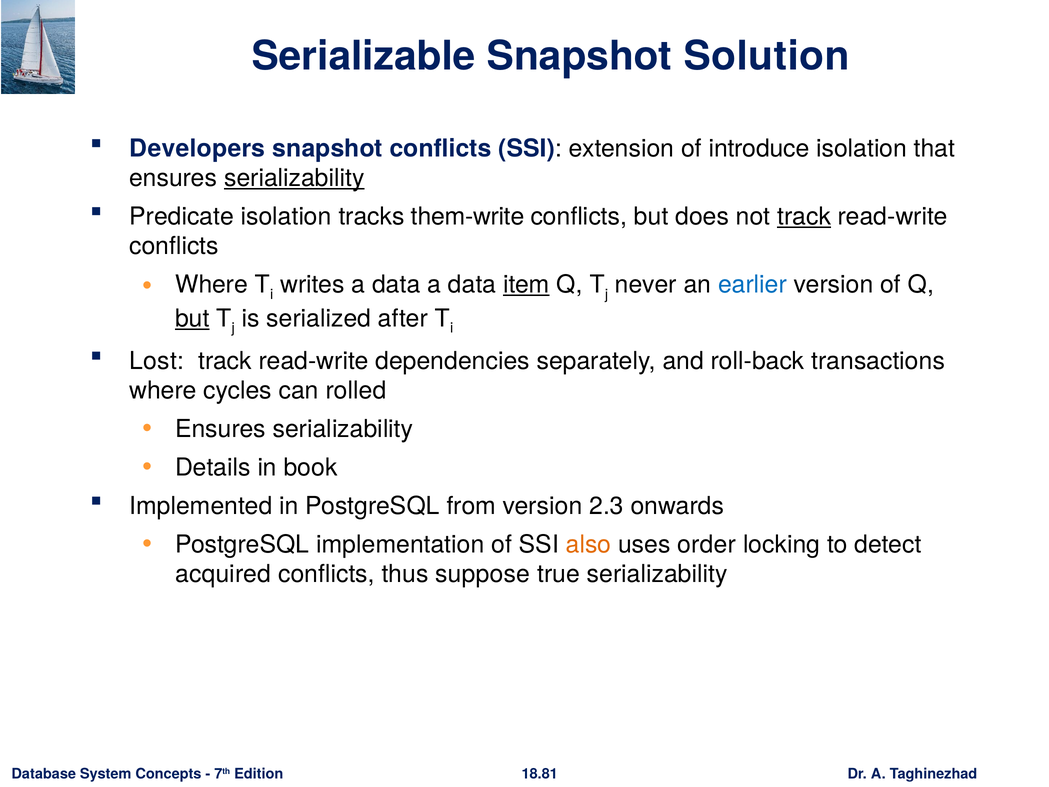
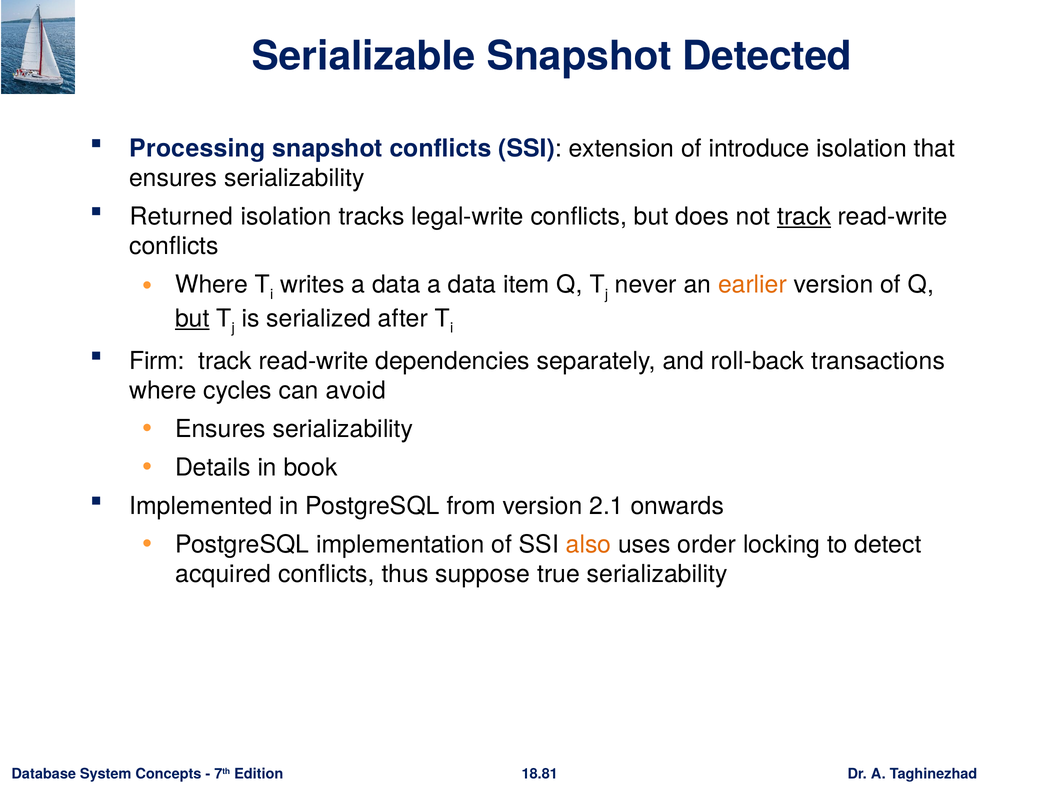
Solution: Solution -> Detected
Developers: Developers -> Processing
serializability at (294, 178) underline: present -> none
Predicate: Predicate -> Returned
them-write: them-write -> legal-write
item underline: present -> none
earlier colour: blue -> orange
Lost: Lost -> Firm
rolled: rolled -> avoid
2.3: 2.3 -> 2.1
